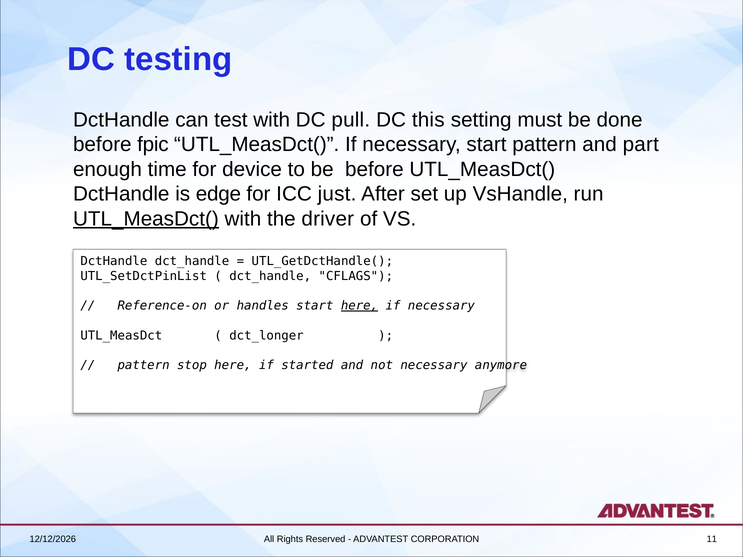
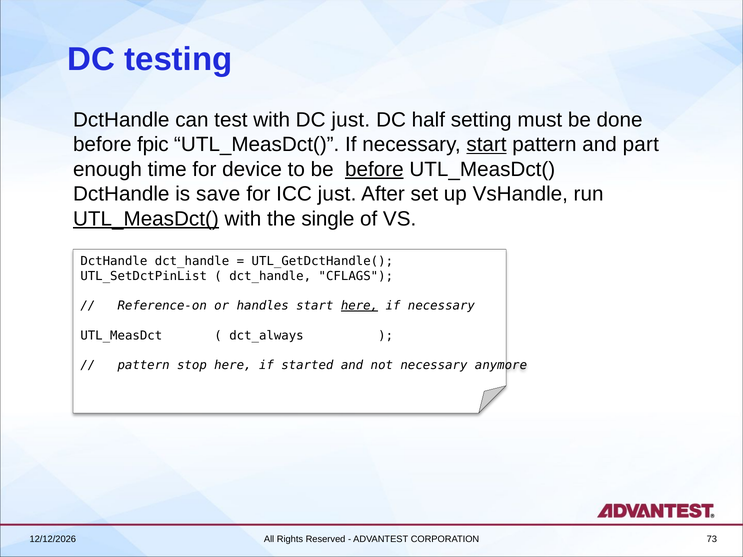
DC pull: pull -> just
this: this -> half
start at (486, 145) underline: none -> present
before at (374, 169) underline: none -> present
edge: edge -> save
driver: driver -> single
dct_longer: dct_longer -> dct_always
11: 11 -> 73
